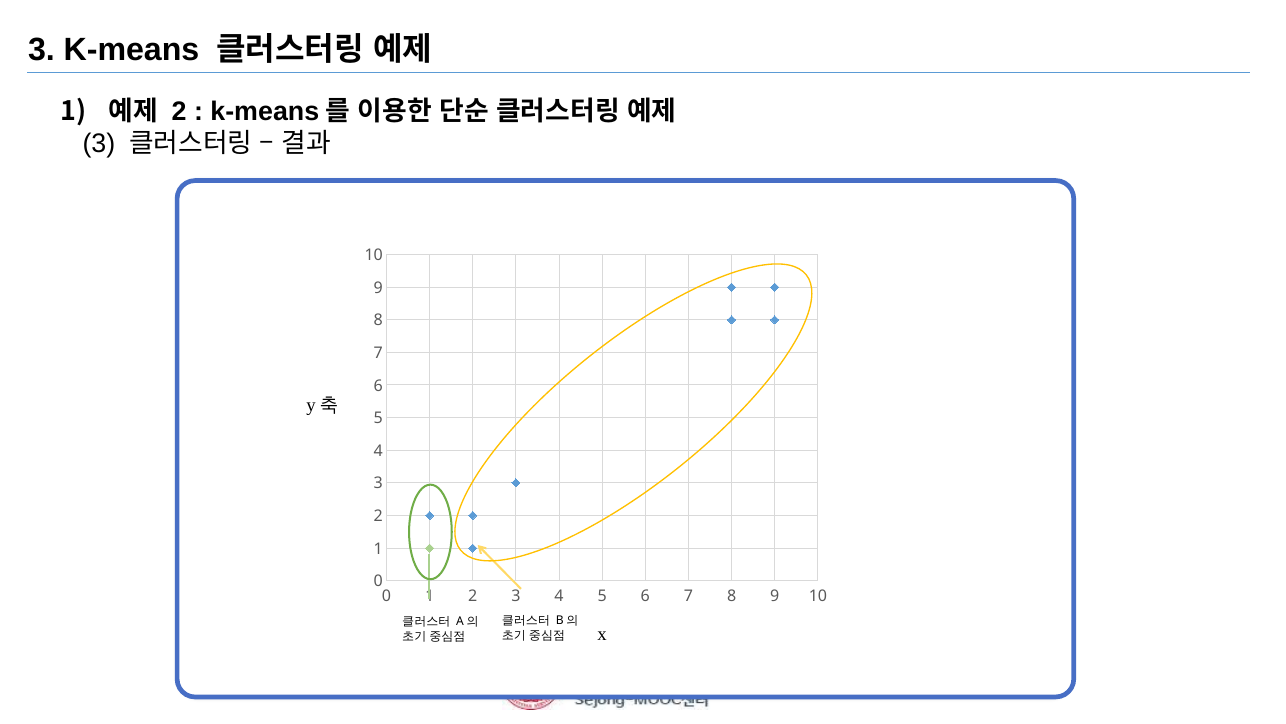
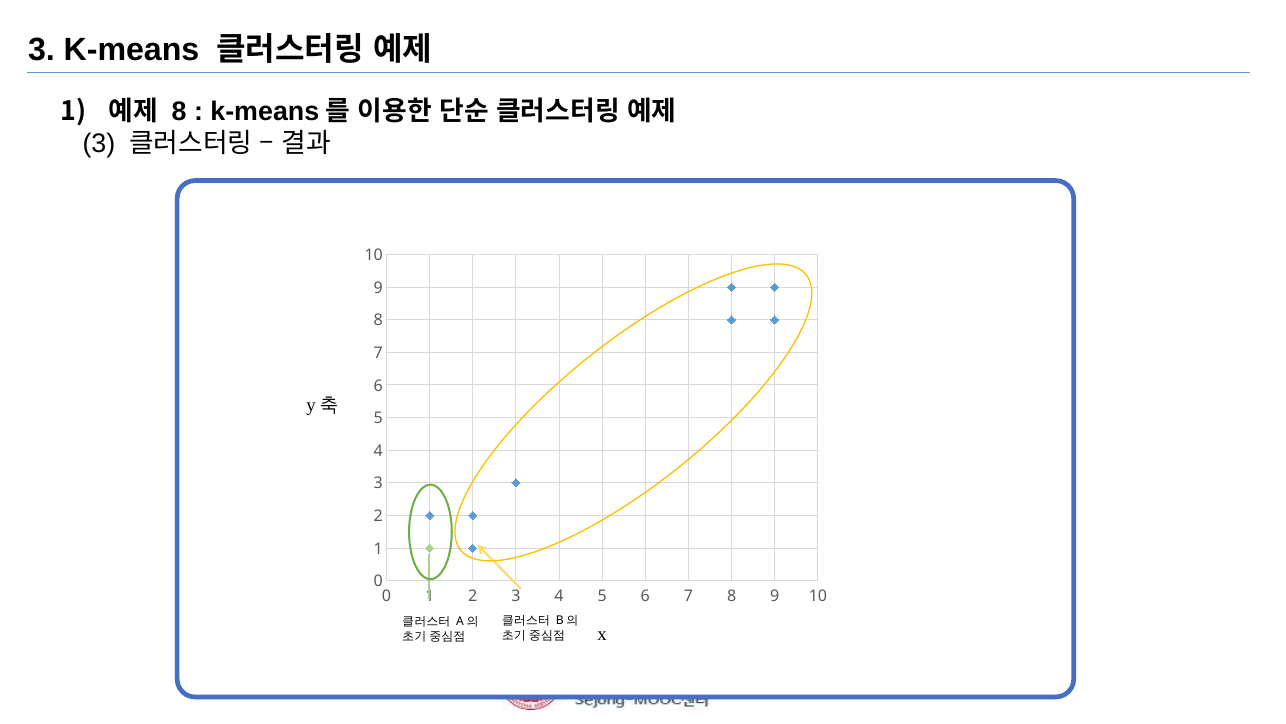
2 at (179, 112): 2 -> 8
